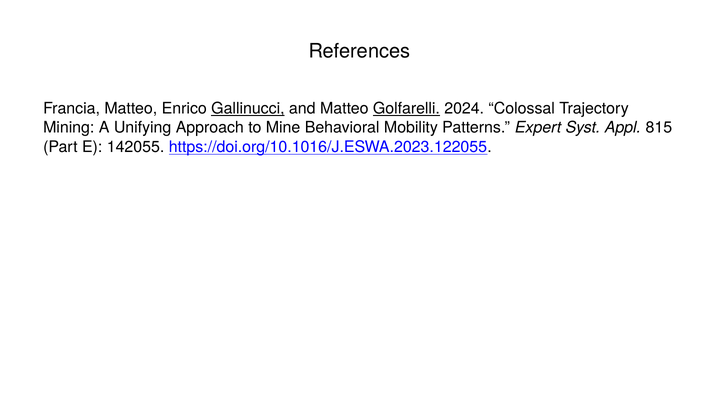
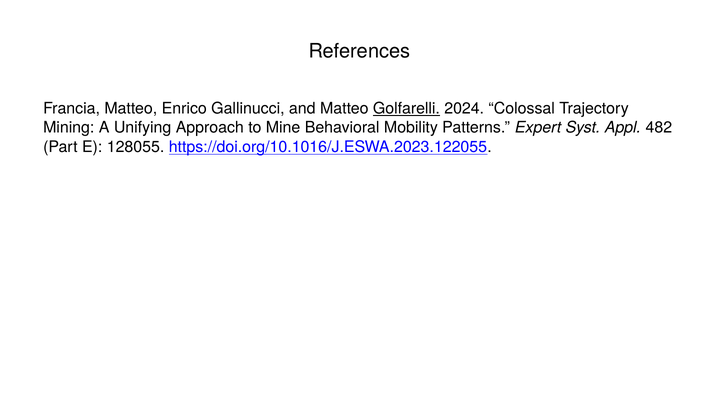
Gallinucci underline: present -> none
815: 815 -> 482
142055: 142055 -> 128055
